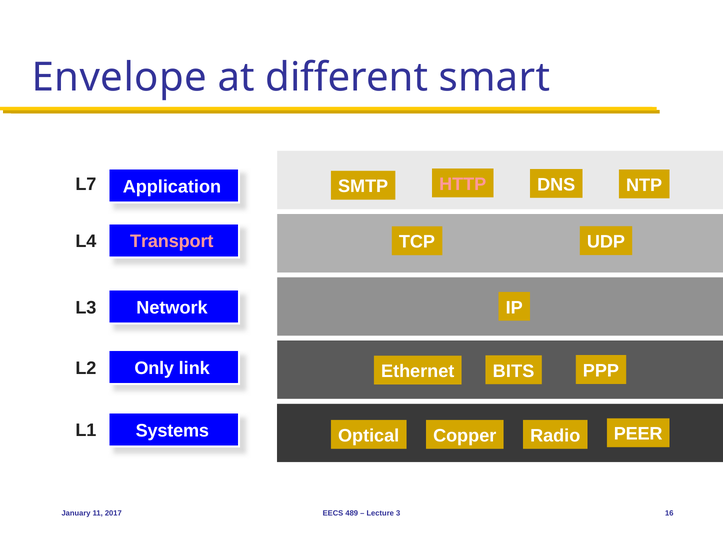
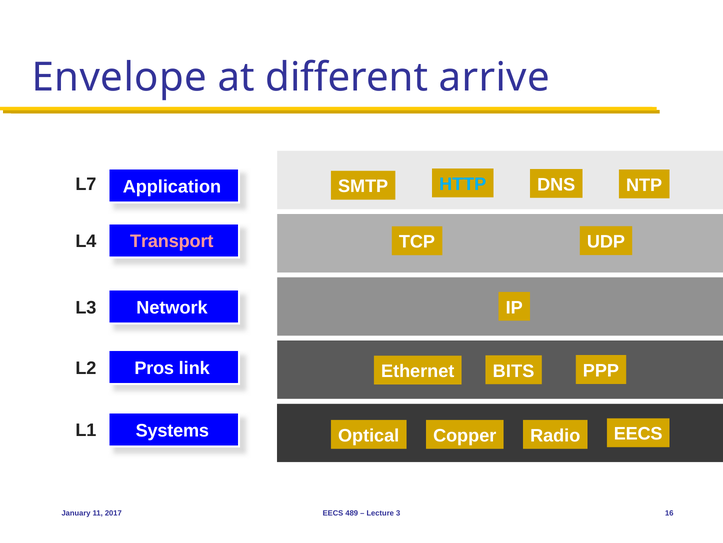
smart: smart -> arrive
HTTP colour: pink -> light blue
Only: Only -> Pros
PEER at (638, 433): PEER -> EECS
